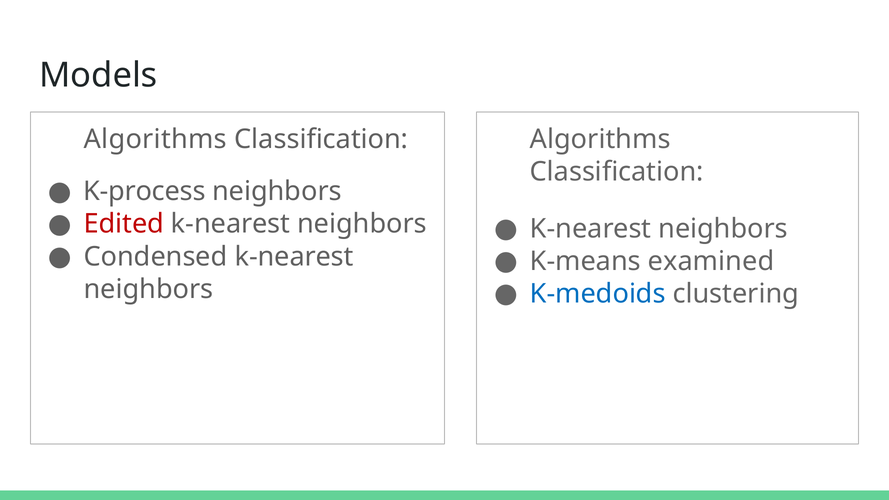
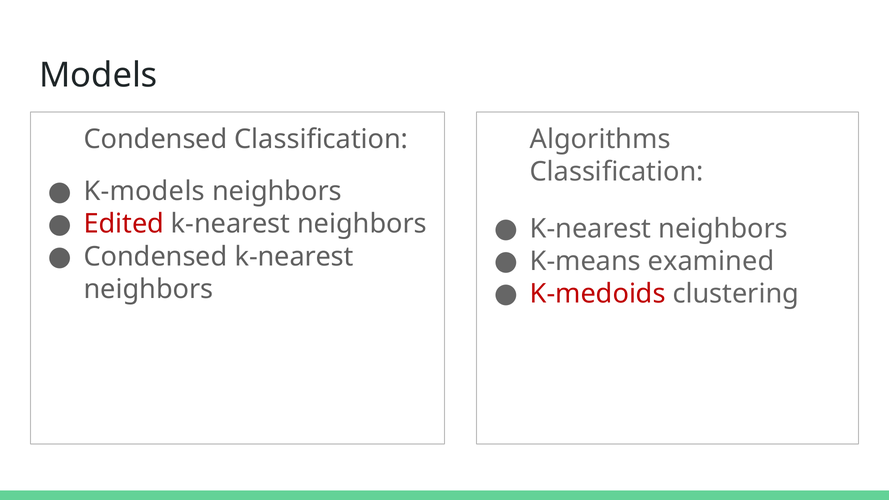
Algorithms at (155, 139): Algorithms -> Condensed
K-process: K-process -> K-models
K-medoids colour: blue -> red
